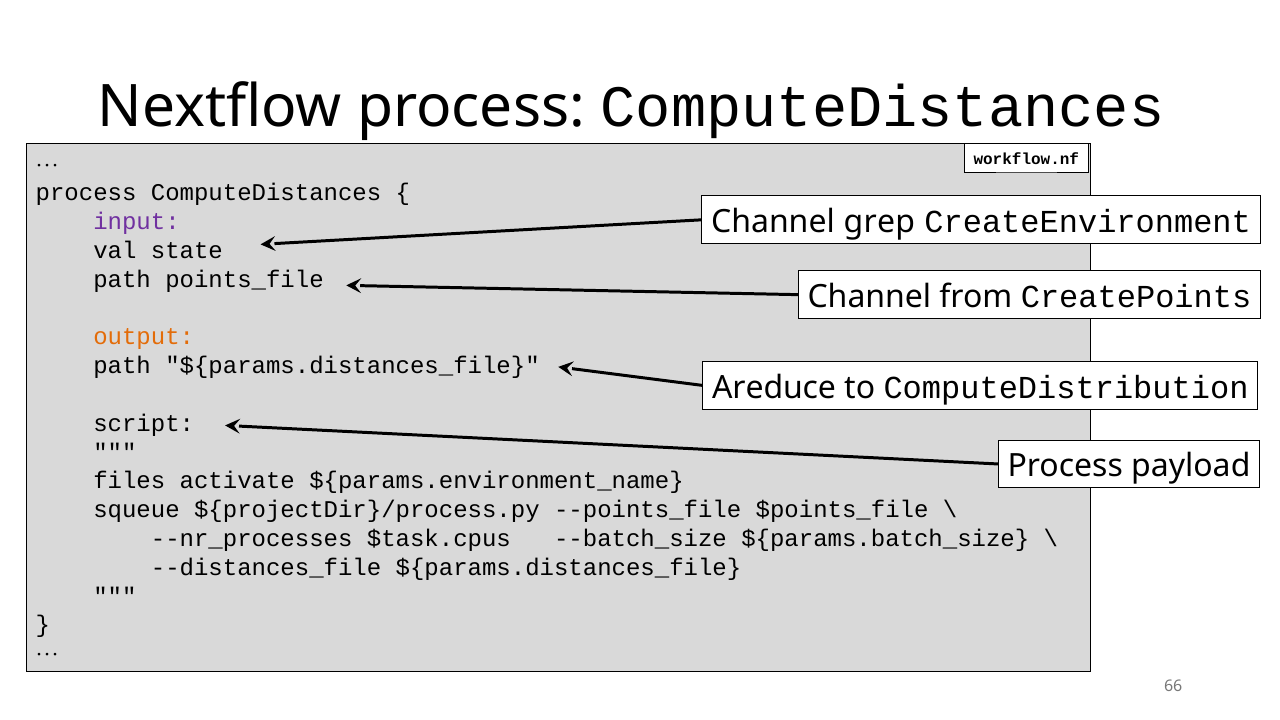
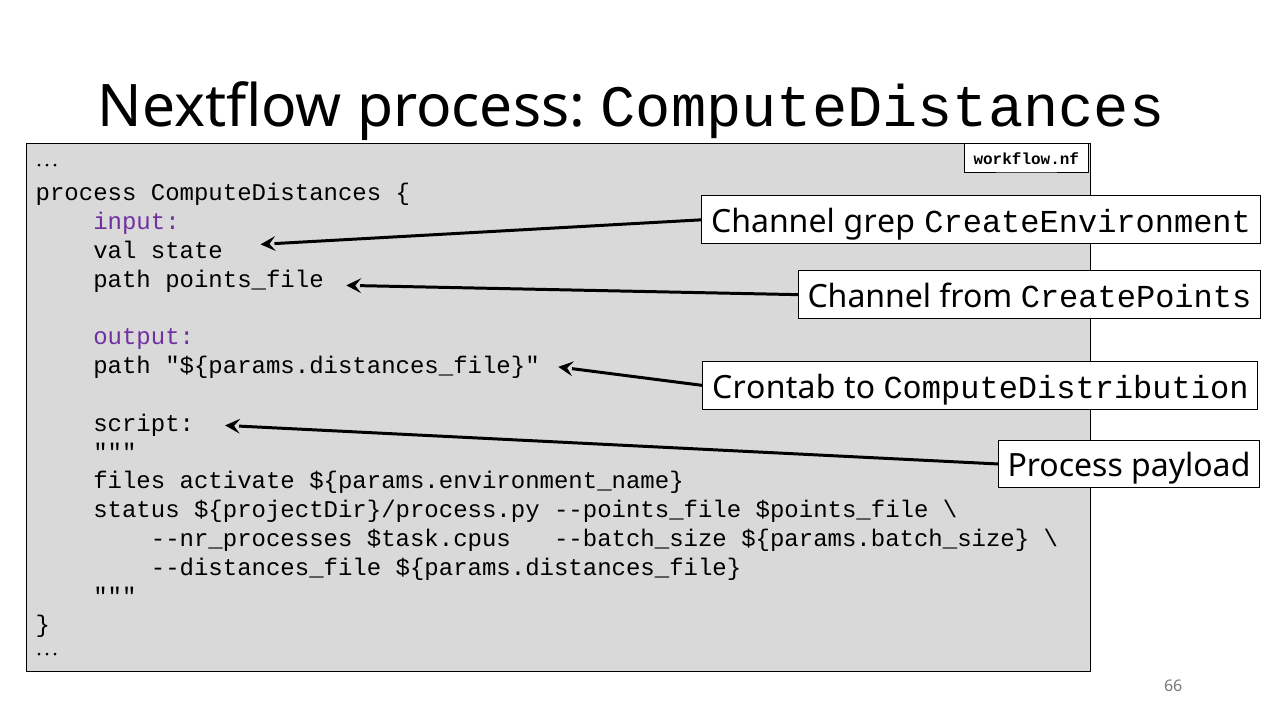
output colour: orange -> purple
Areduce: Areduce -> Crontab
squeue: squeue -> status
